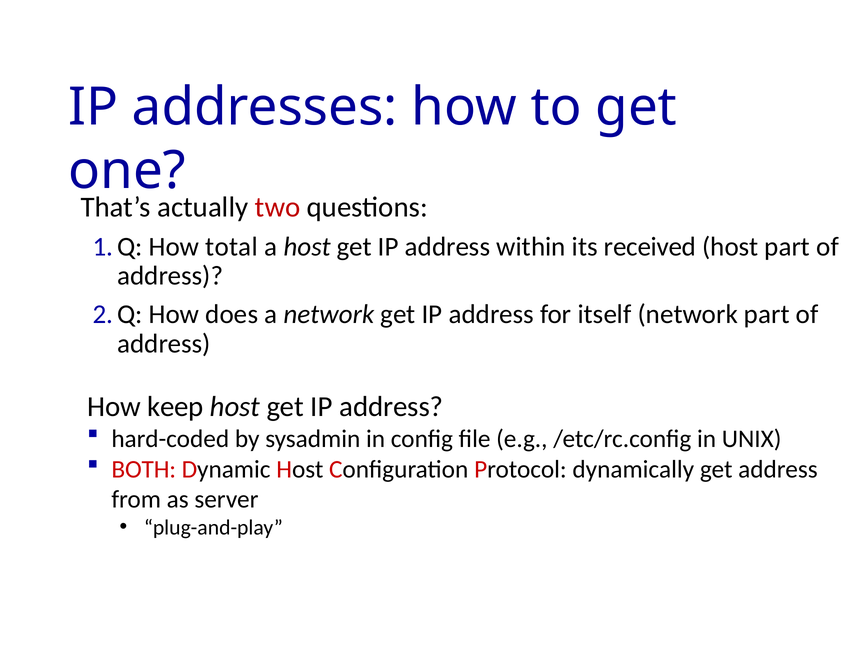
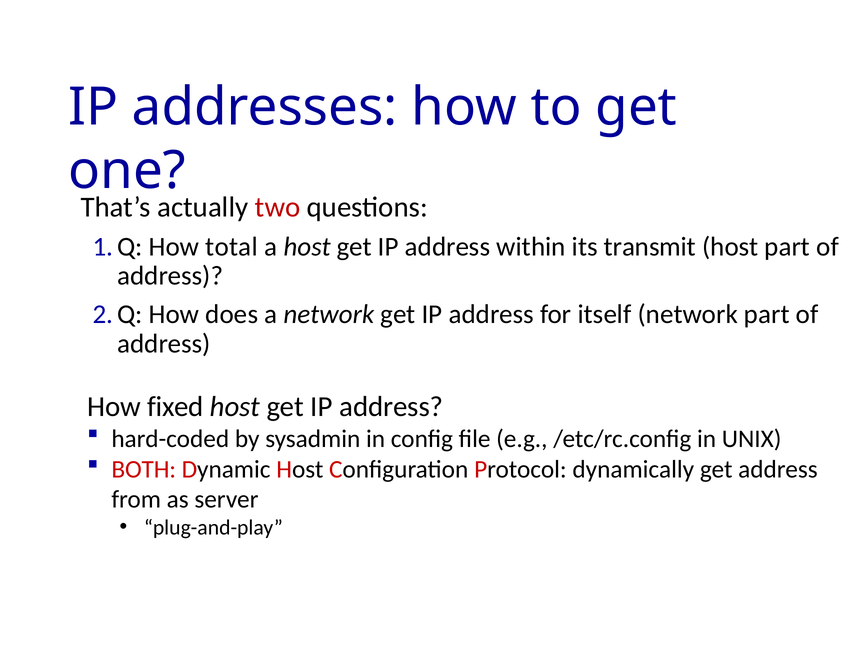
received: received -> transmit
keep: keep -> fixed
